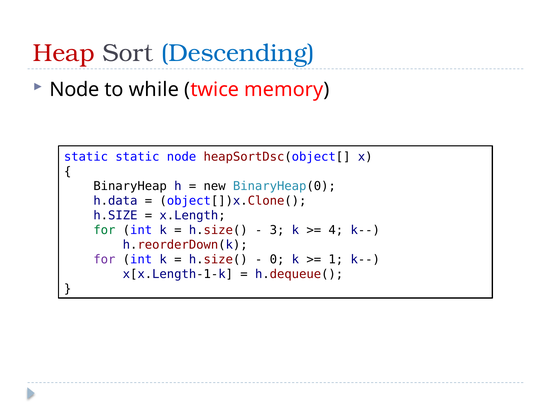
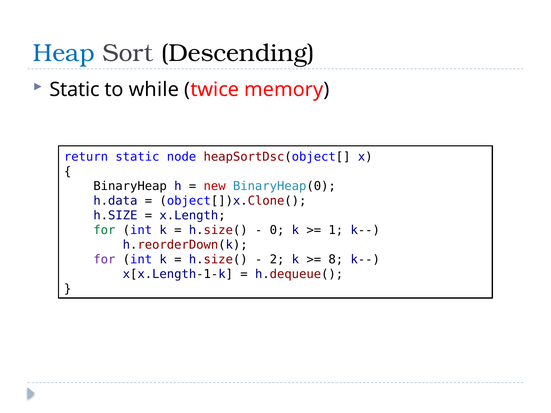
Heap colour: red -> blue
Descending colour: blue -> black
Node at (74, 90): Node -> Static
static at (86, 157): static -> return
new colour: black -> red
3: 3 -> 0
4: 4 -> 1
0: 0 -> 2
1: 1 -> 8
